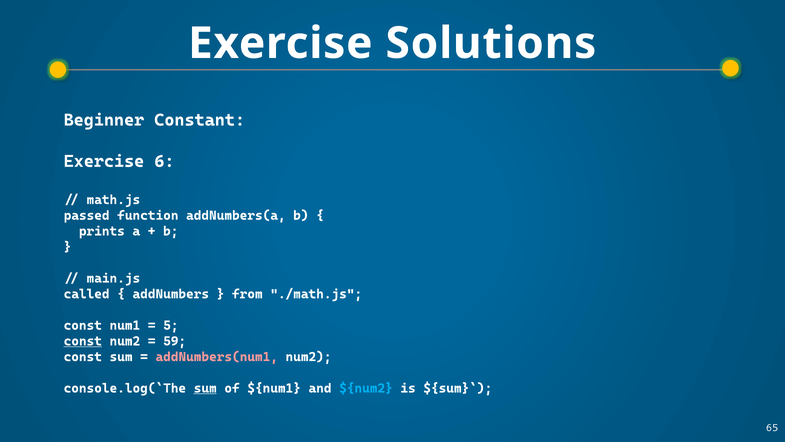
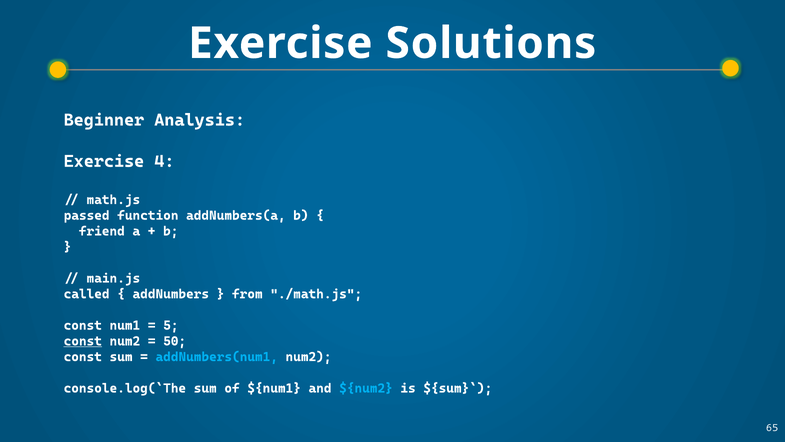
Constant: Constant -> Analysis
6: 6 -> 4
prints: prints -> friend
59: 59 -> 50
addNumbers(num1 colour: pink -> light blue
sum at (205, 388) underline: present -> none
